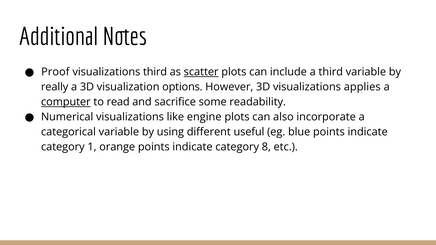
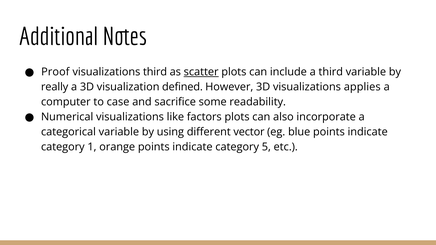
options: options -> defined
computer underline: present -> none
read: read -> case
engine: engine -> factors
useful: useful -> vector
8: 8 -> 5
